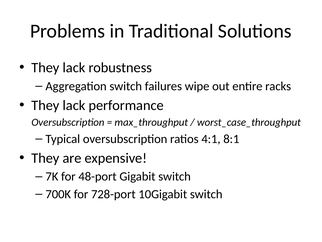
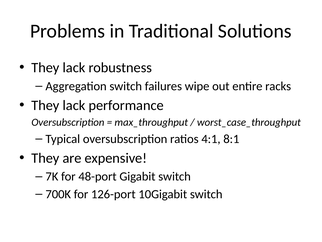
728-port: 728-port -> 126-port
